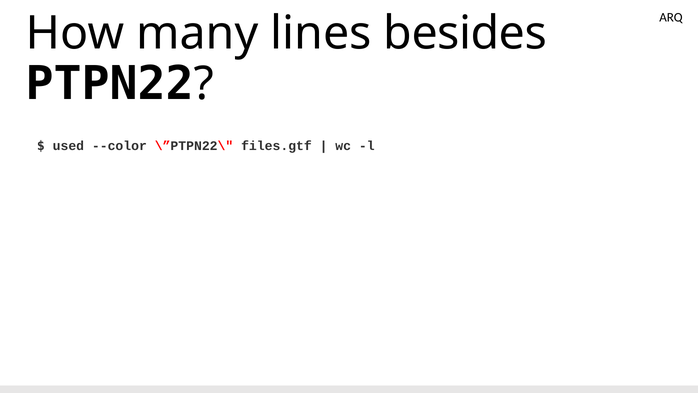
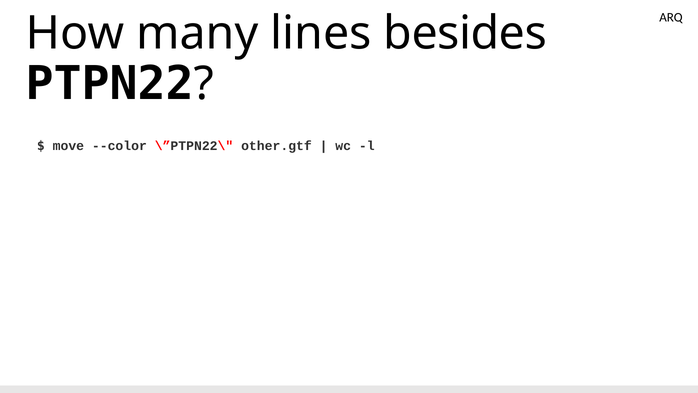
used: used -> move
files.gtf: files.gtf -> other.gtf
